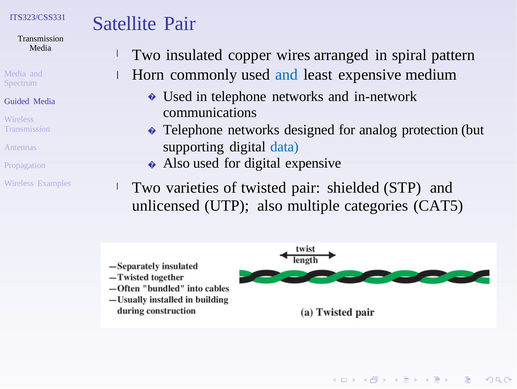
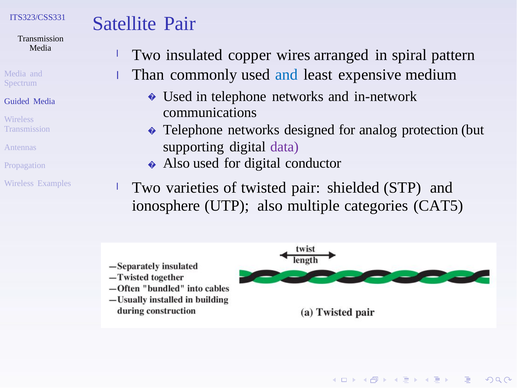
Horn: Horn -> Than
data colour: blue -> purple
digital expensive: expensive -> conductor
unlicensed: unlicensed -> ionosphere
